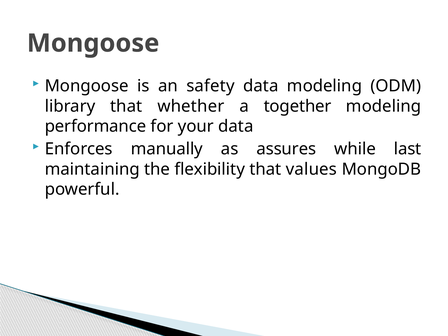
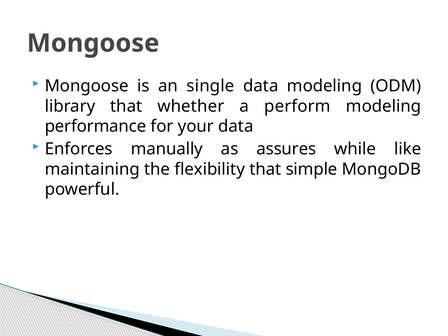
safety: safety -> single
together: together -> perform
last: last -> like
values: values -> simple
